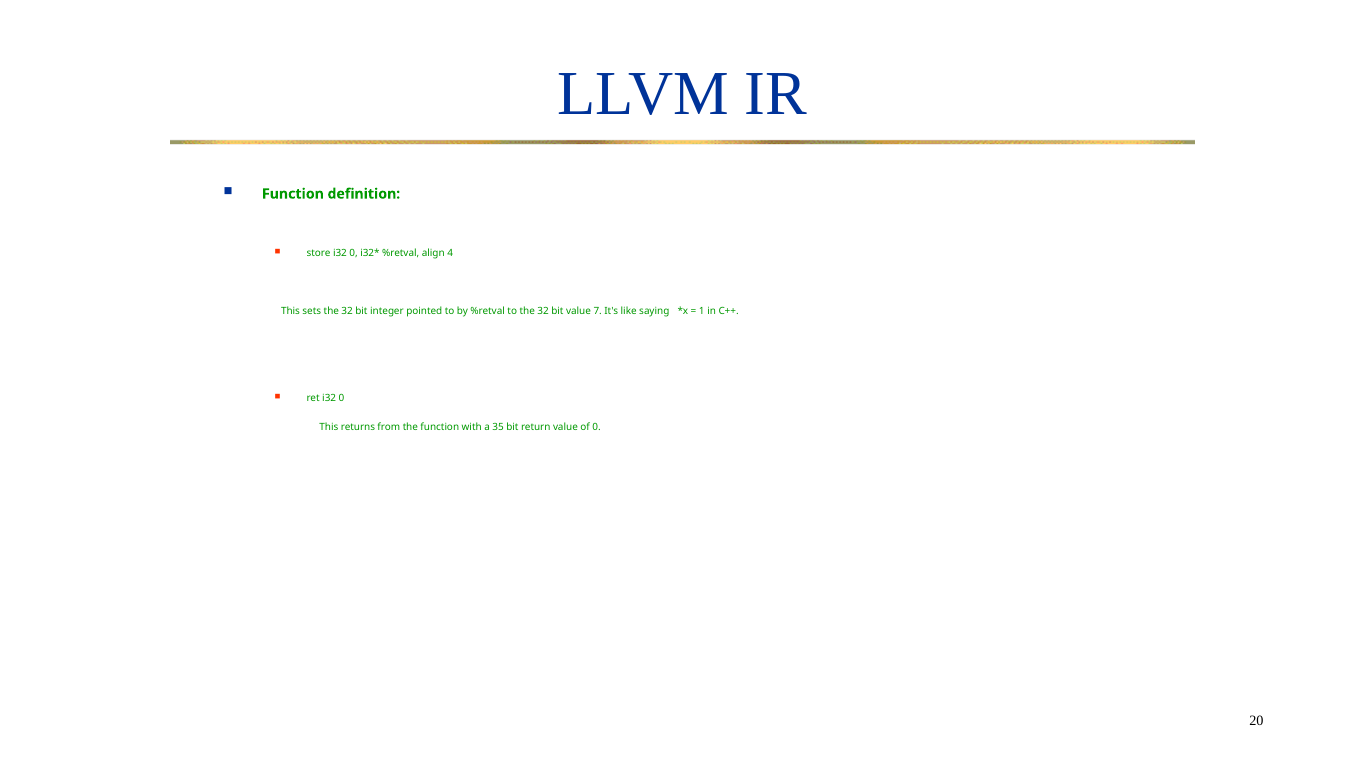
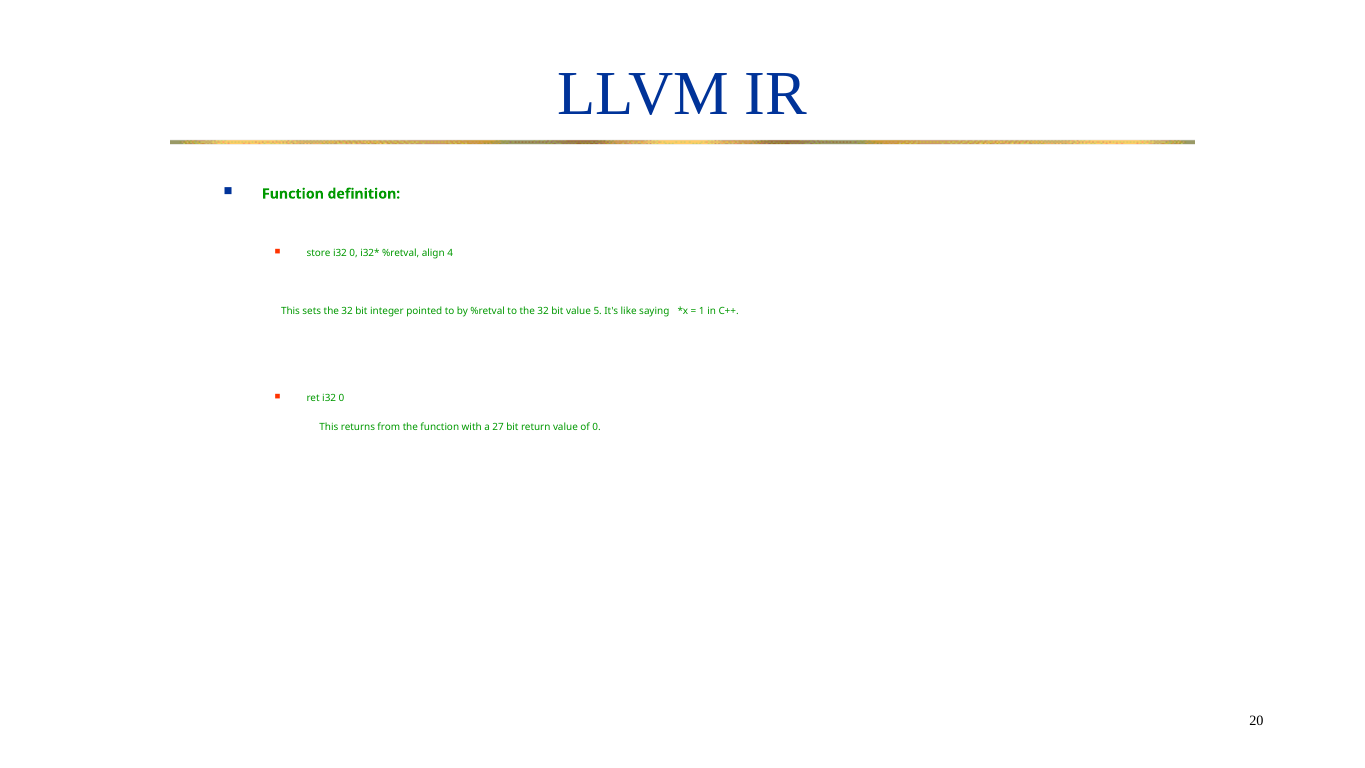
7: 7 -> 5
35: 35 -> 27
